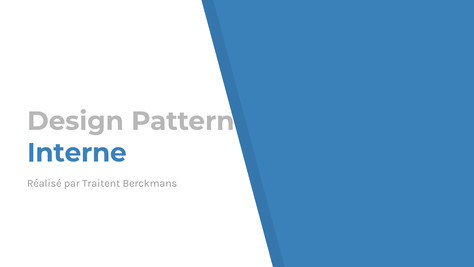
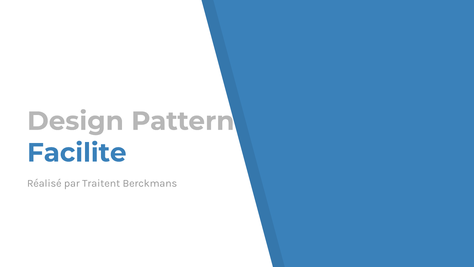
Interne: Interne -> Facilite
